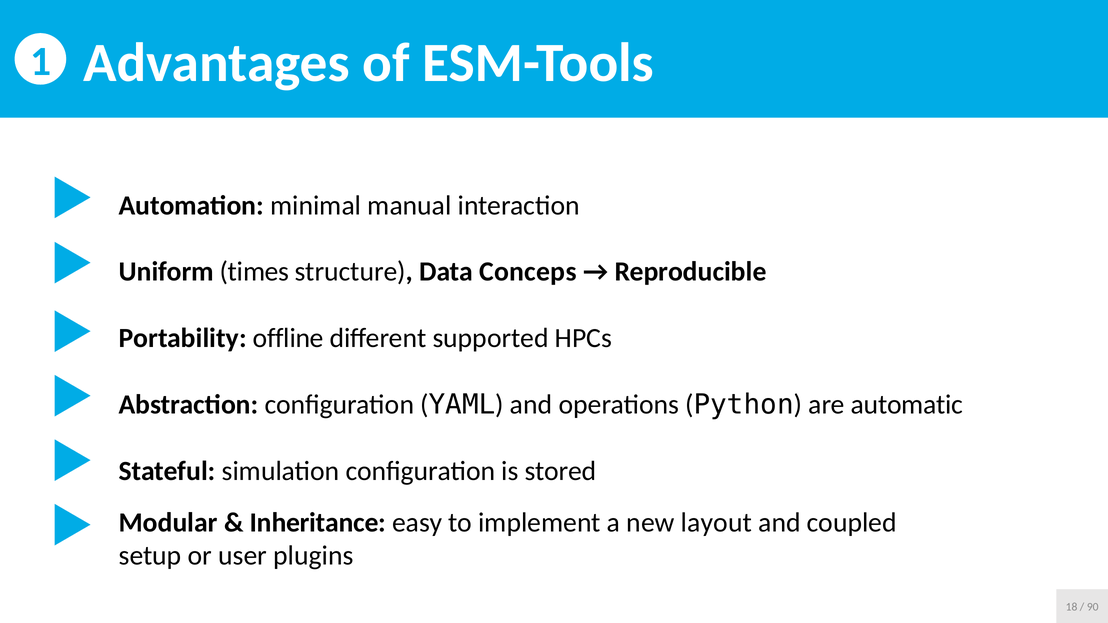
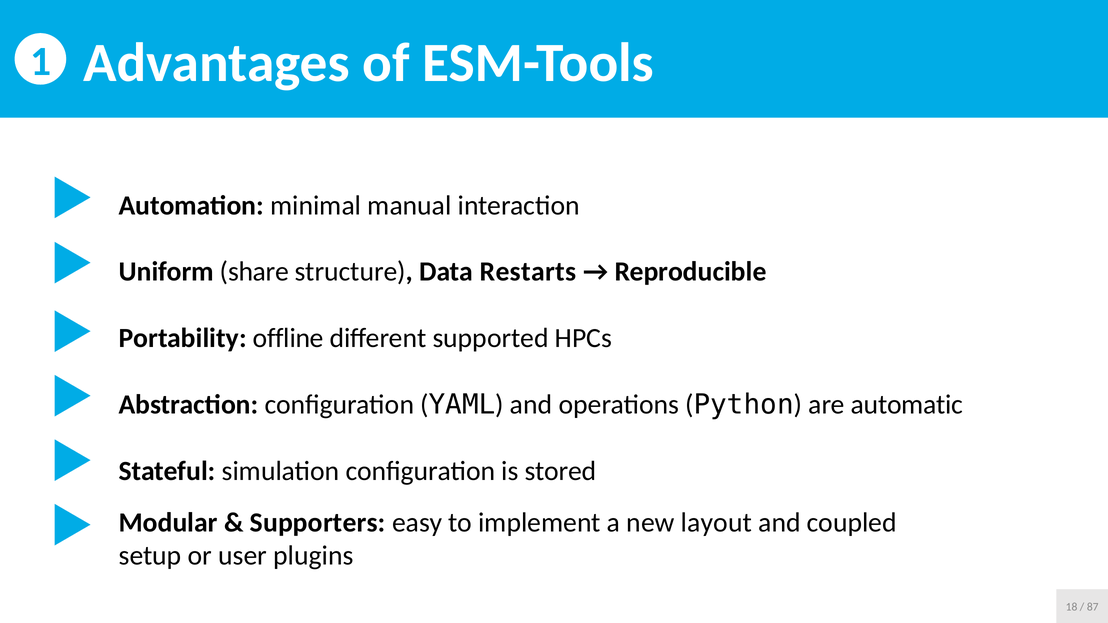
times: times -> share
Conceps: Conceps -> Restarts
Inheritance: Inheritance -> Supporters
90: 90 -> 87
